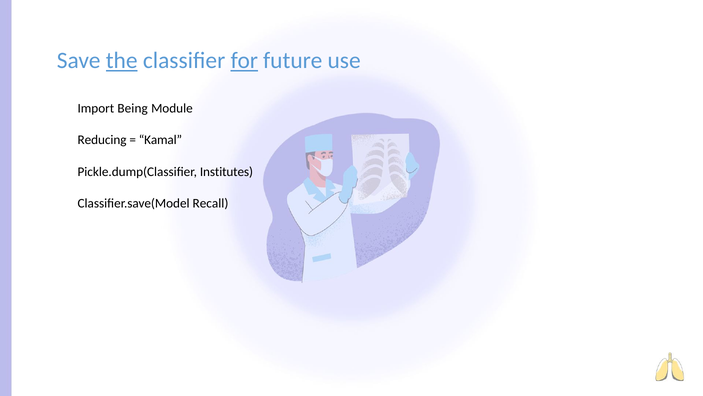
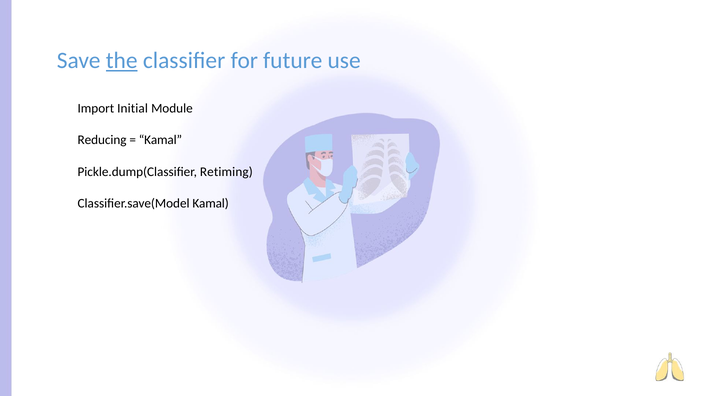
for underline: present -> none
Being: Being -> Initial
Institutes: Institutes -> Retiming
Classifier.save(Model Recall: Recall -> Kamal
